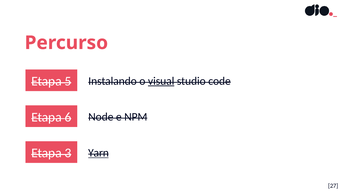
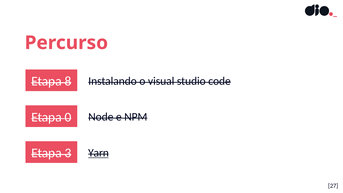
5: 5 -> 8
visual underline: present -> none
6: 6 -> 0
